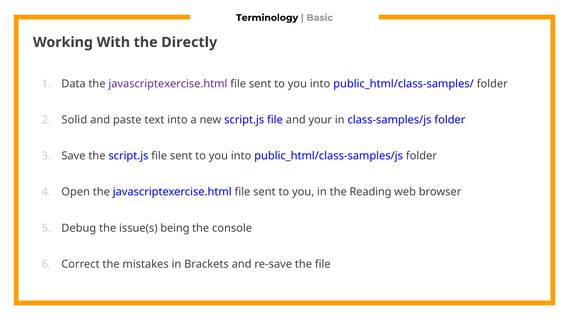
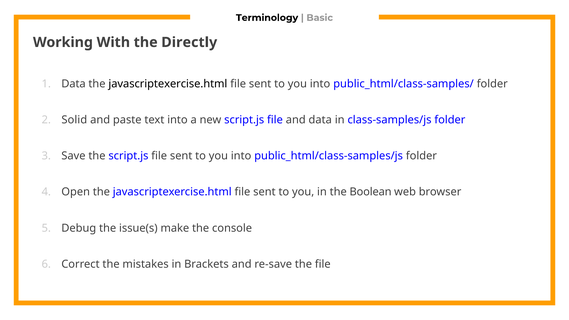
javascriptexercise.html at (168, 84) colour: purple -> black
and your: your -> data
Reading: Reading -> Boolean
being: being -> make
